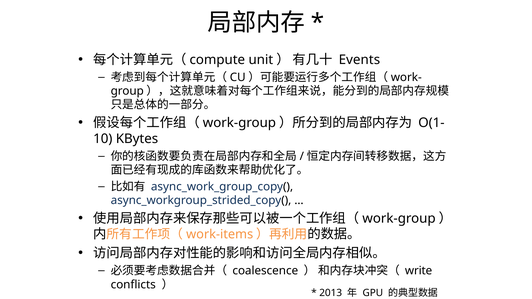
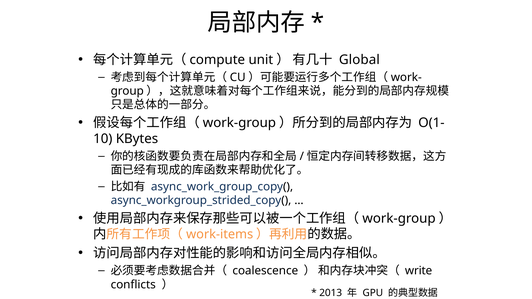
Events: Events -> Global
